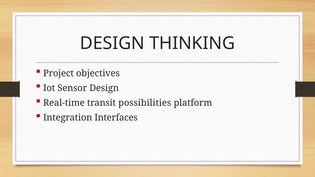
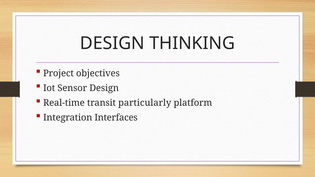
possibilities: possibilities -> particularly
